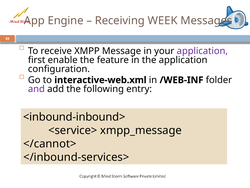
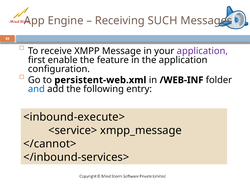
WEEK: WEEK -> SUCH
interactive-web.xml: interactive-web.xml -> persistent-web.xml
and colour: purple -> blue
<inbound-inbound>: <inbound-inbound> -> <inbound-execute>
